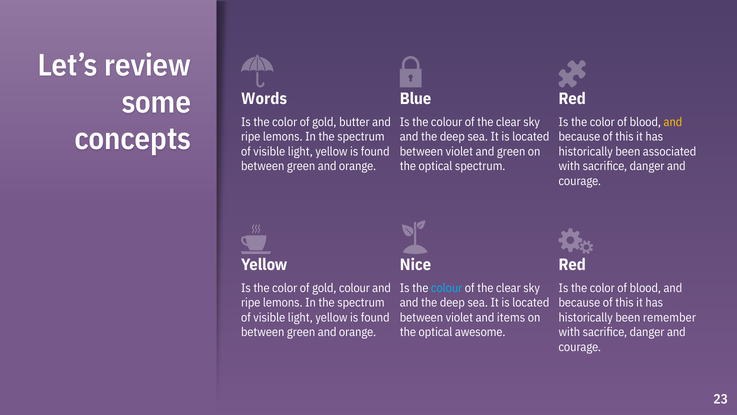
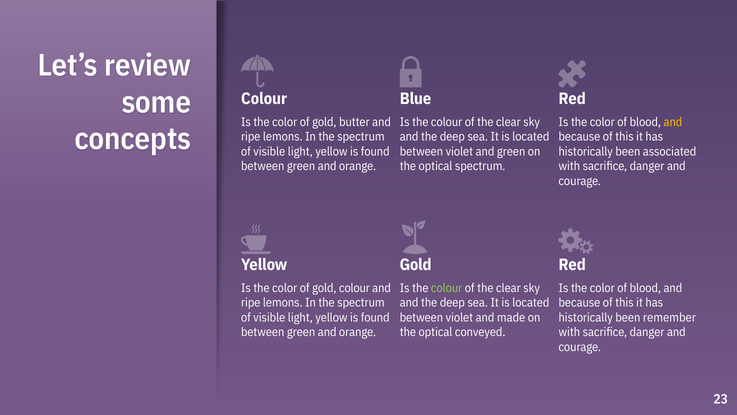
Words at (264, 99): Words -> Colour
Nice at (415, 265): Nice -> Gold
colour at (447, 288) colour: light blue -> light green
items: items -> made
awesome: awesome -> conveyed
